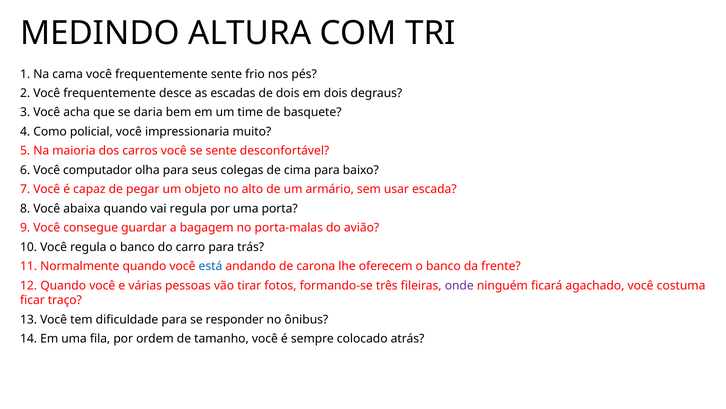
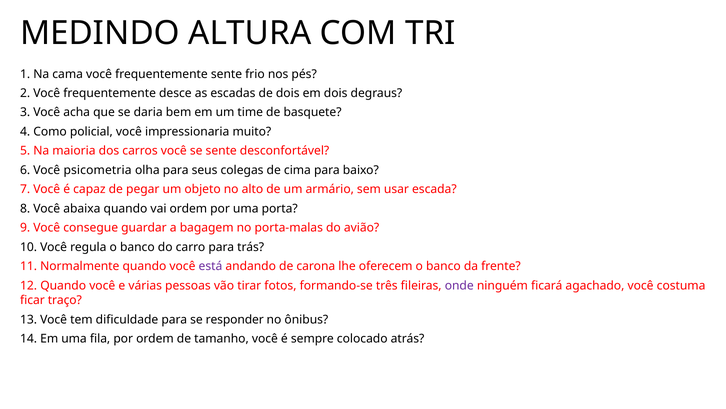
computador: computador -> psicometria
vai regula: regula -> ordem
está colour: blue -> purple
